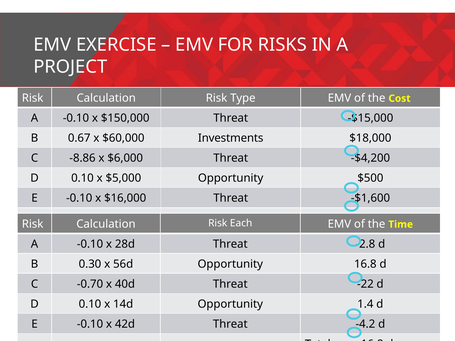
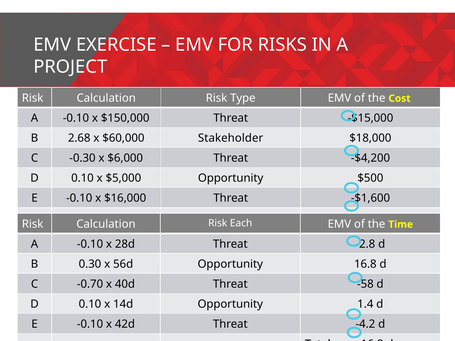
0.67: 0.67 -> 2.68
Investments: Investments -> Stakeholder
-8.86: -8.86 -> -0.30
-22: -22 -> -58
